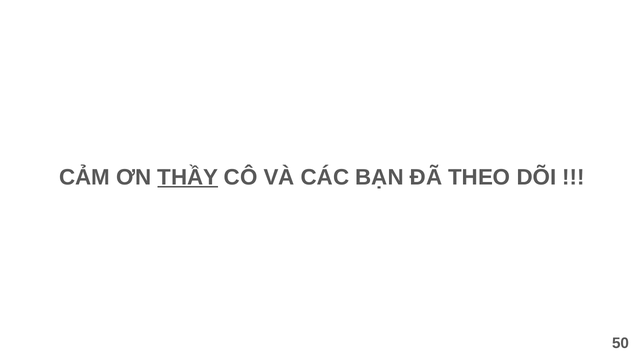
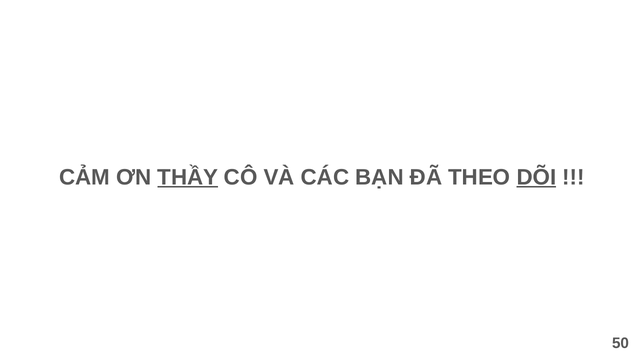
DÕI underline: none -> present
